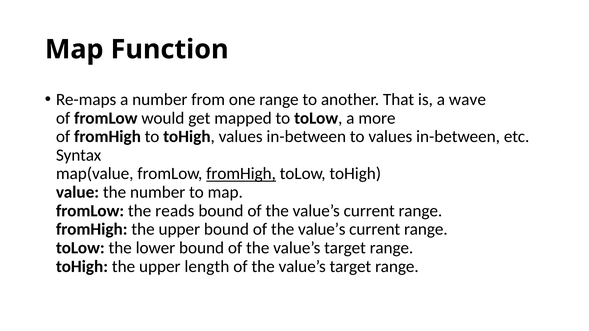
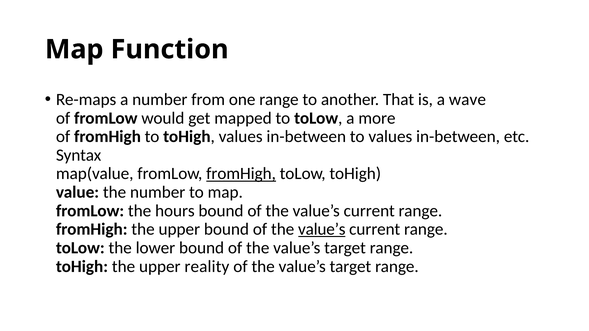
reads: reads -> hours
value’s at (322, 229) underline: none -> present
length: length -> reality
